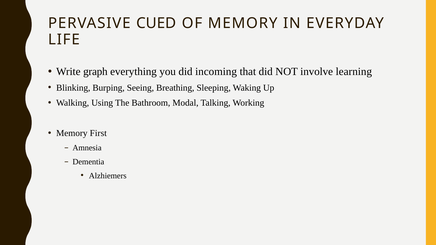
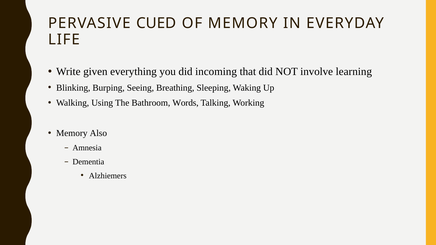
graph: graph -> given
Modal: Modal -> Words
First: First -> Also
